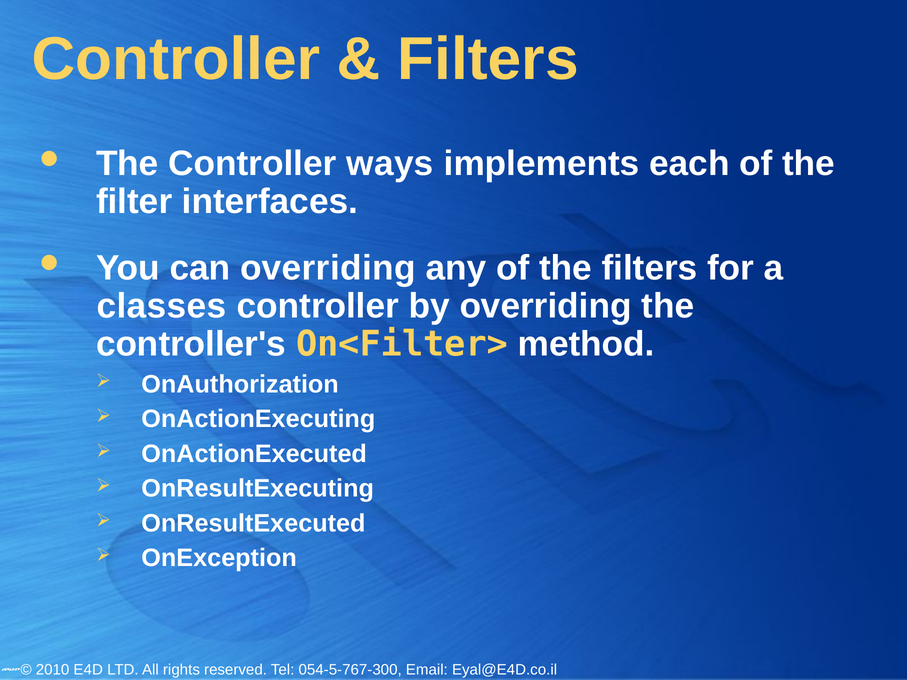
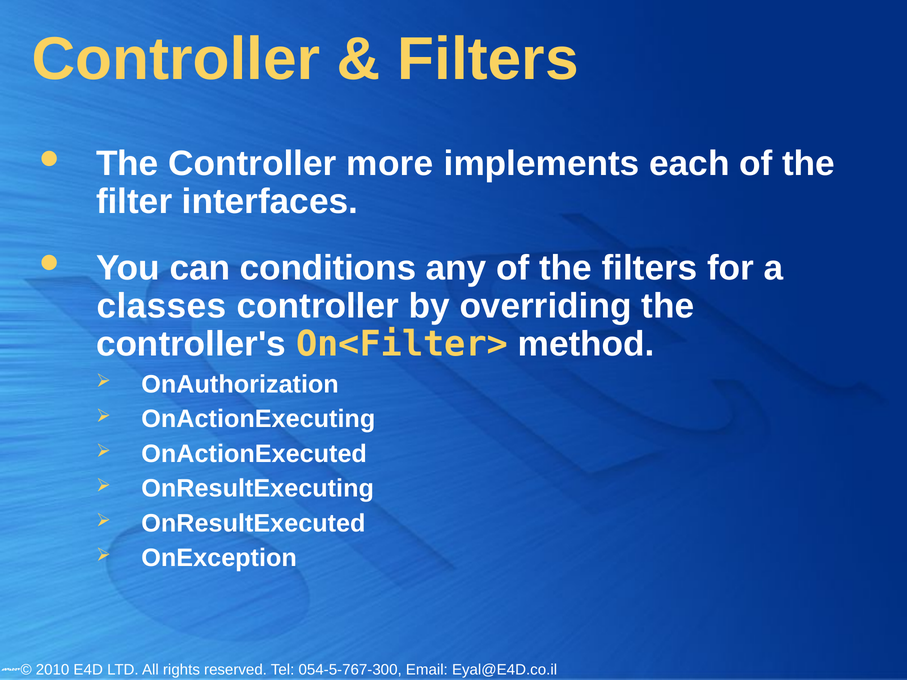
ways: ways -> more
can overriding: overriding -> conditions
